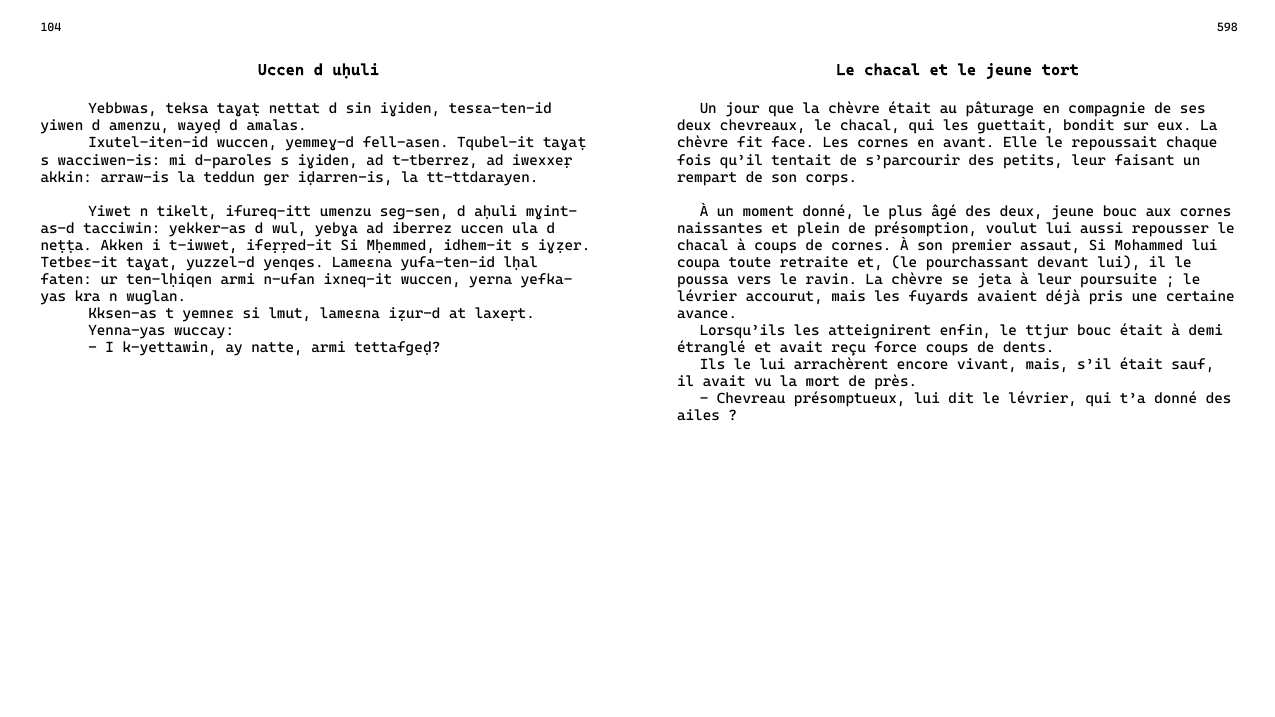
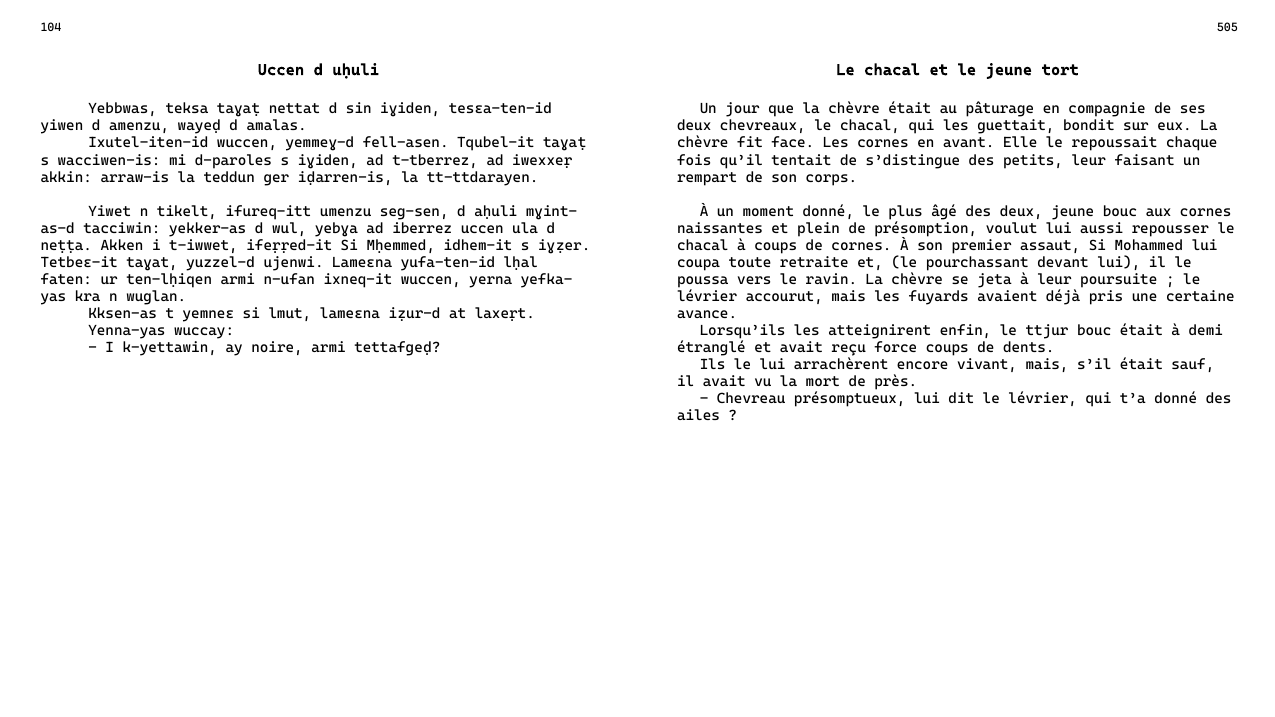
598: 598 -> 505
s’parcourir: s’parcourir -> s’distingue
yenqes: yenqes -> ujenwi
natte: natte -> noire
